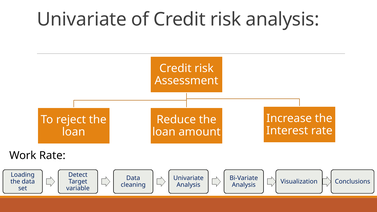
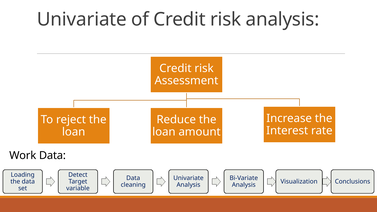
Work Rate: Rate -> Data
